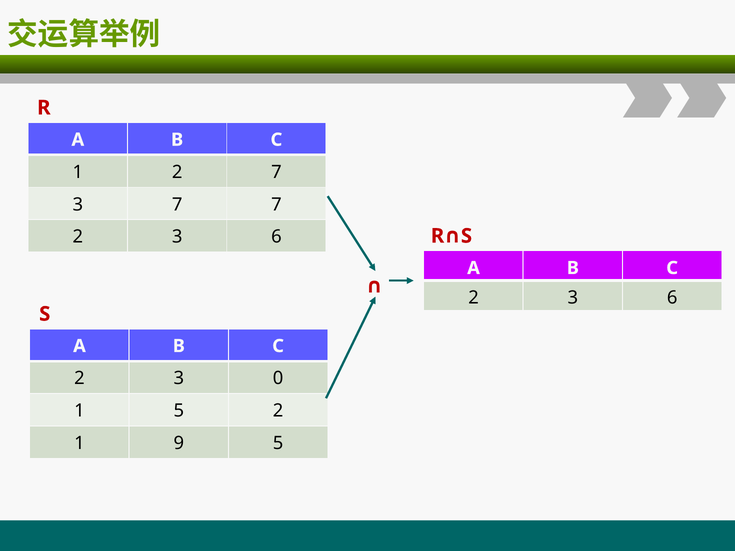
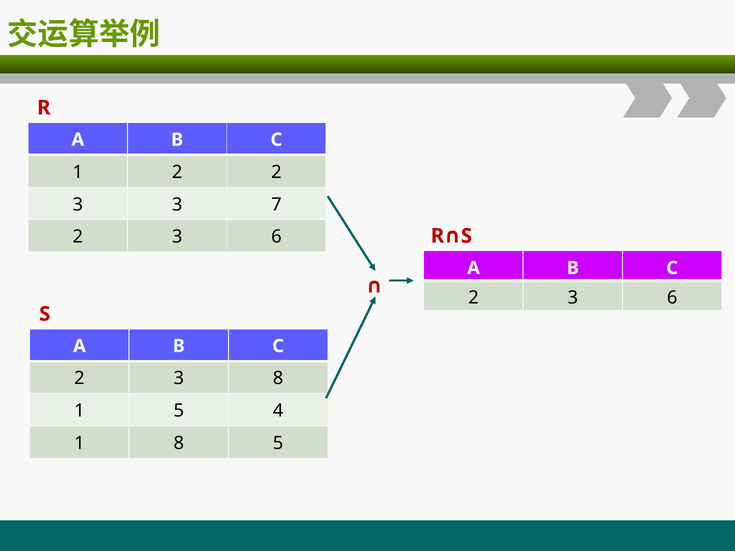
2 7: 7 -> 2
3 7: 7 -> 3
3 0: 0 -> 8
5 2: 2 -> 4
1 9: 9 -> 8
